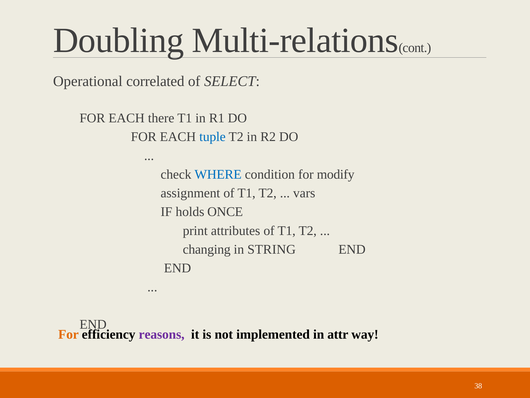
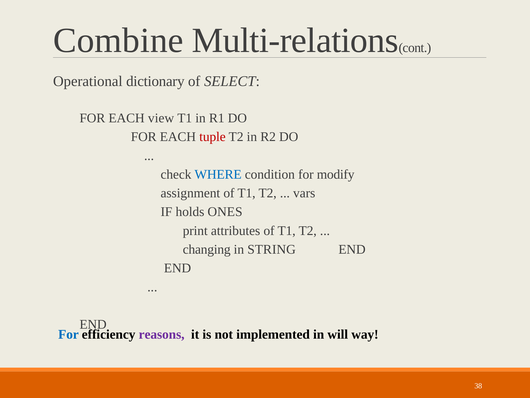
Doubling: Doubling -> Combine
correlated: correlated -> dictionary
there: there -> view
tuple colour: blue -> red
ONCE: ONCE -> ONES
For at (68, 334) colour: orange -> blue
attr: attr -> will
